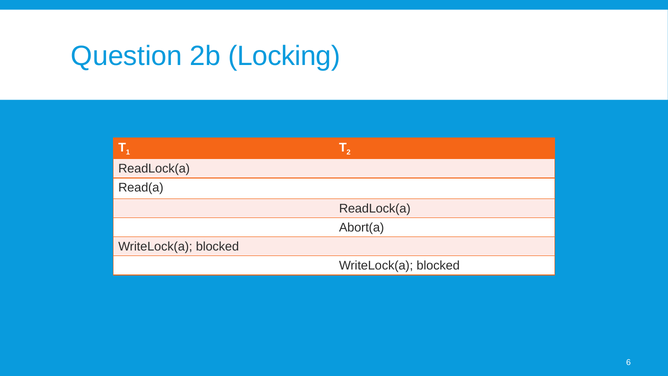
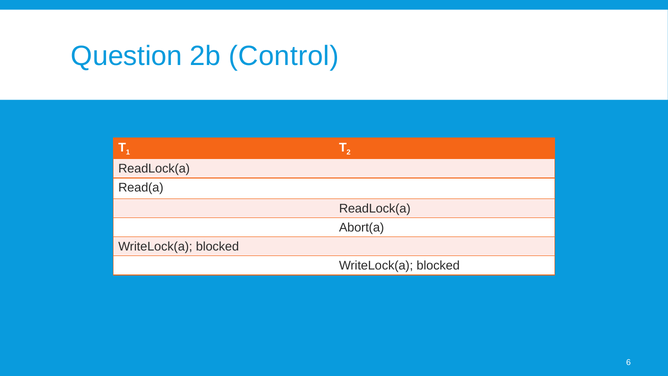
Locking: Locking -> Control
